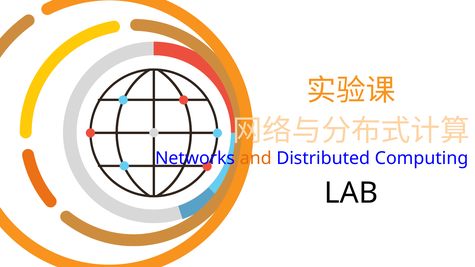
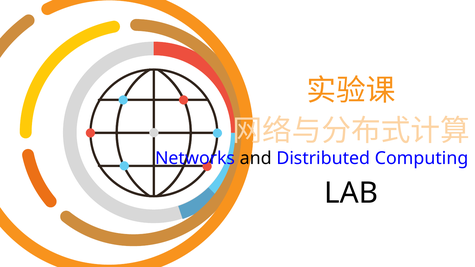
and colour: orange -> black
